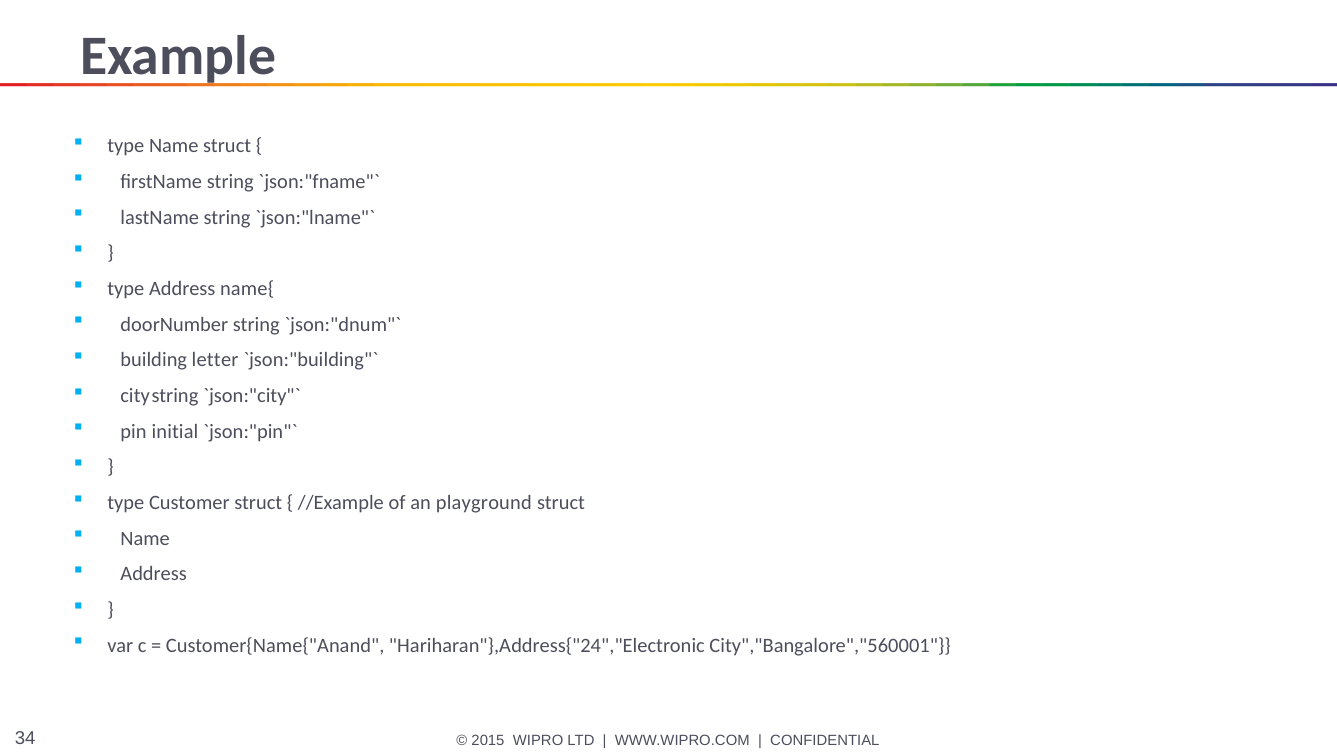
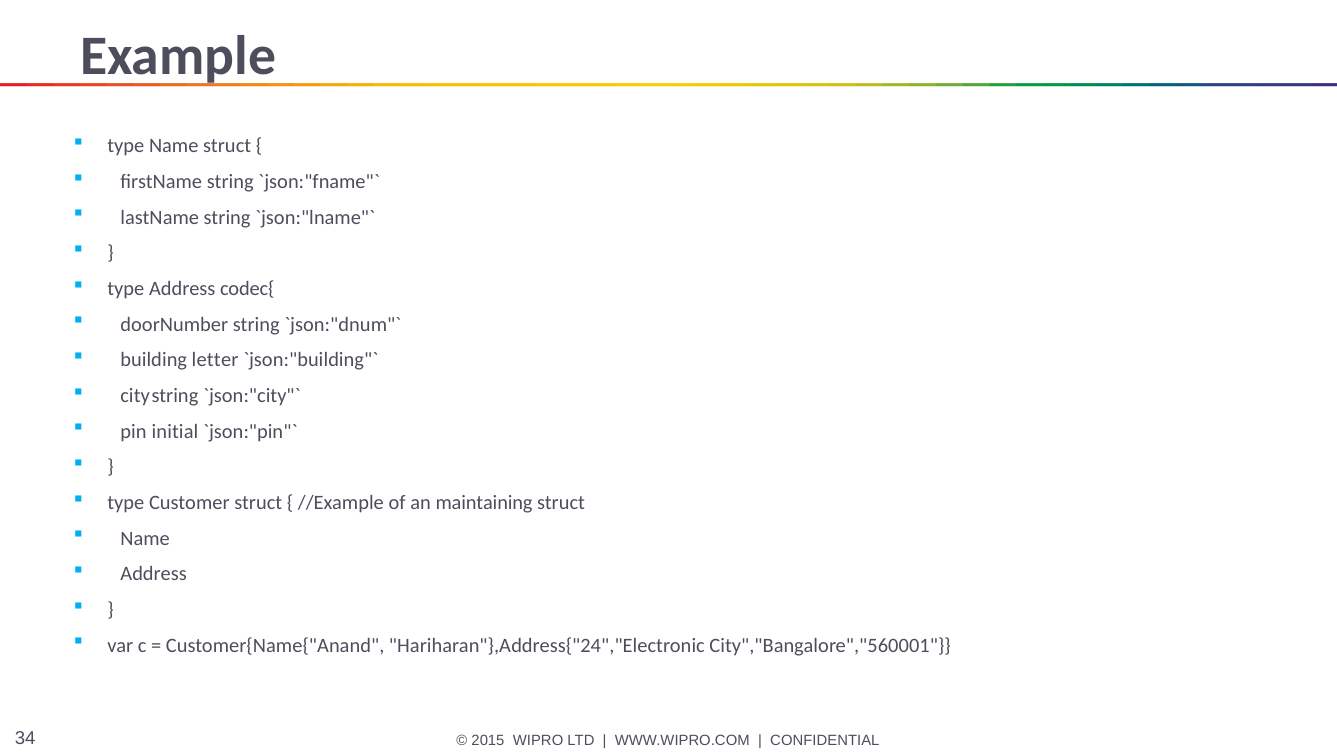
name{: name{ -> codec{
playground: playground -> maintaining
